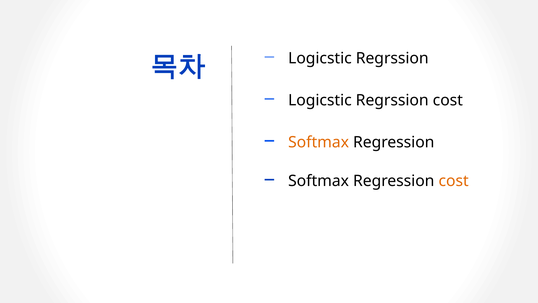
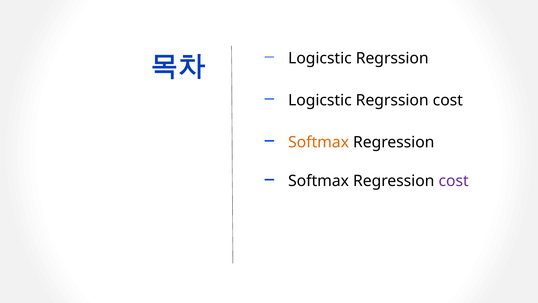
cost at (454, 181) colour: orange -> purple
